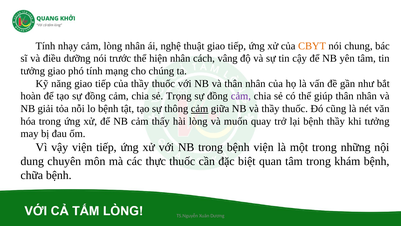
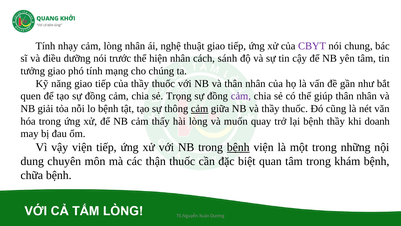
CBYT colour: orange -> purple
vâng: vâng -> sánh
hoàn: hoàn -> quen
khi tưởng: tưởng -> doanh
bệnh at (238, 147) underline: none -> present
thực: thực -> thận
